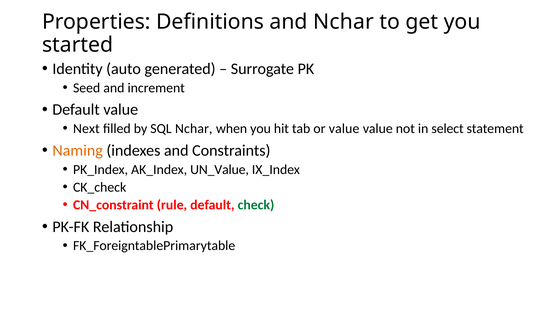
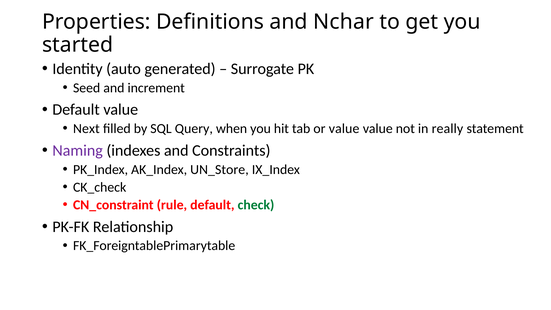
SQL Nchar: Nchar -> Query
select: select -> really
Naming colour: orange -> purple
UN_Value: UN_Value -> UN_Store
